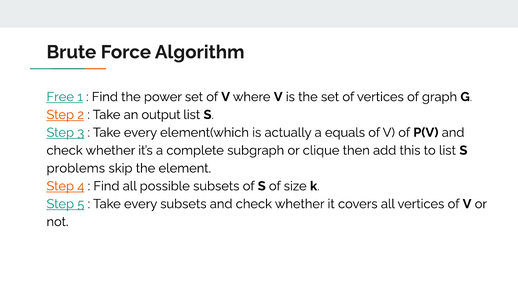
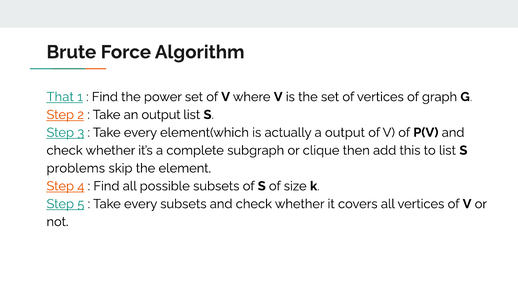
Free: Free -> That
a equals: equals -> output
